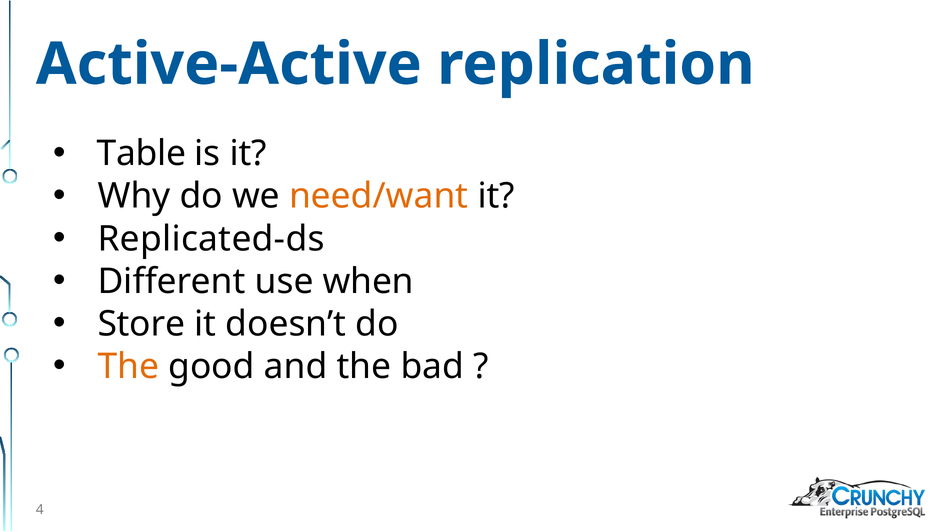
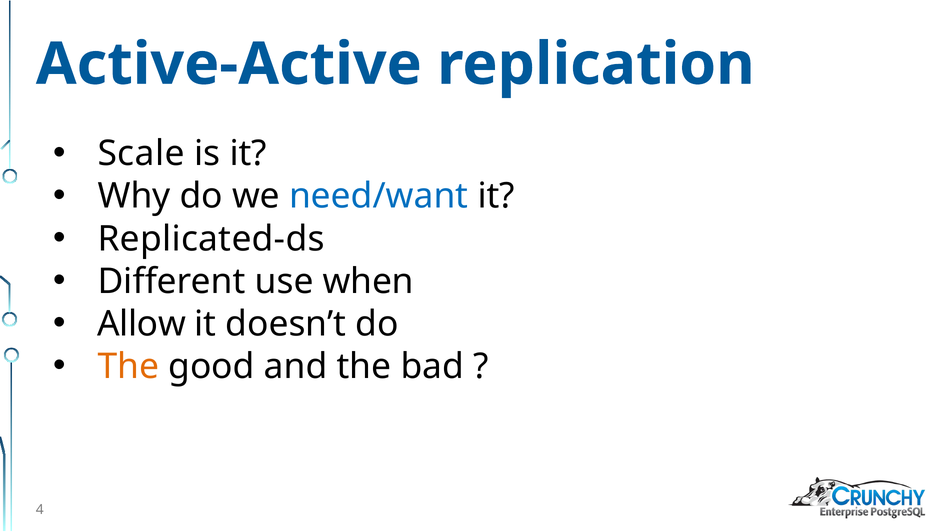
Table: Table -> Scale
need/want colour: orange -> blue
Store: Store -> Allow
